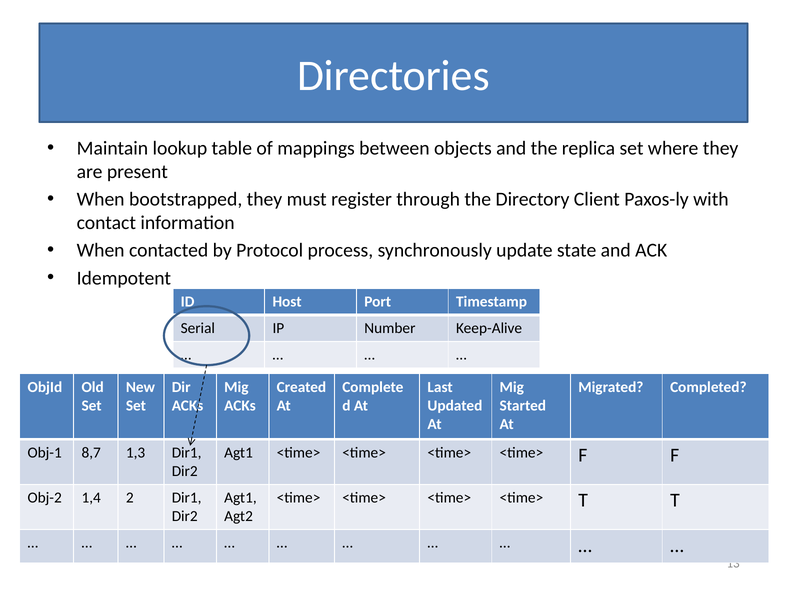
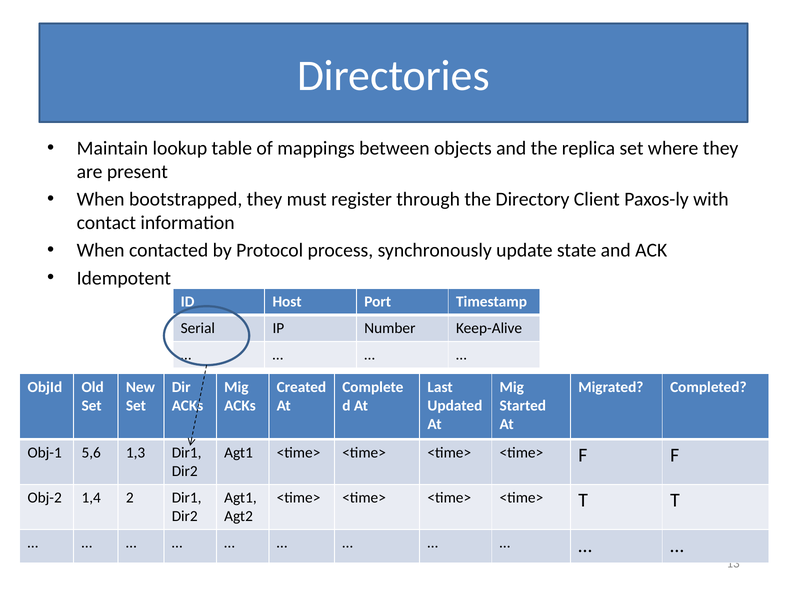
8,7: 8,7 -> 5,6
